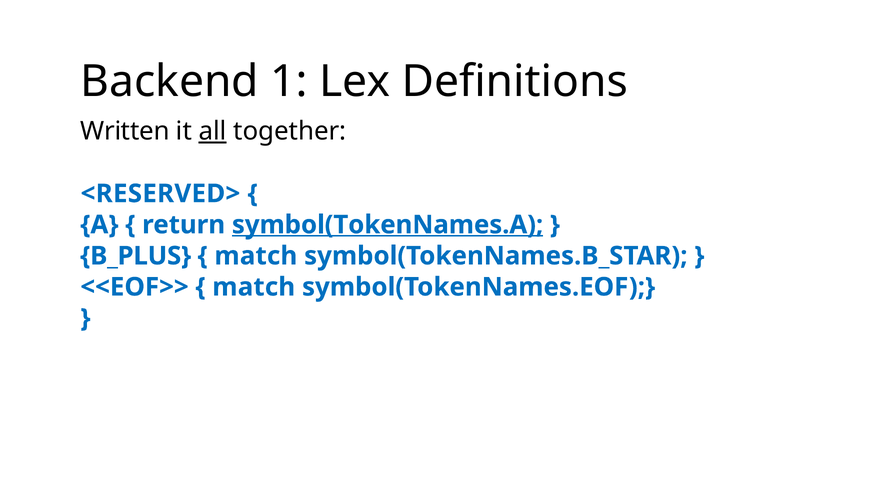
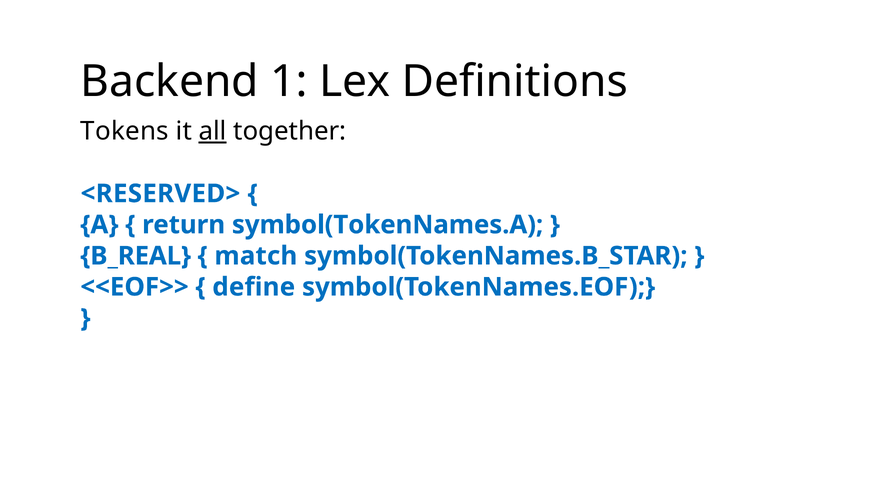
Written: Written -> Tokens
symbol(TokenNames.A underline: present -> none
B_PLUS: B_PLUS -> B_REAL
match at (254, 287): match -> define
